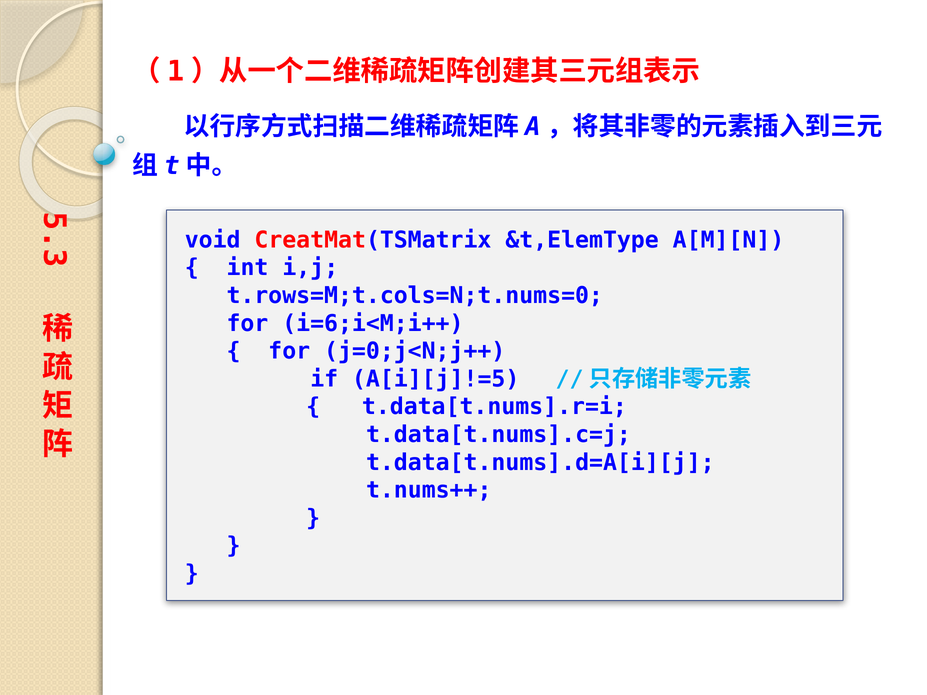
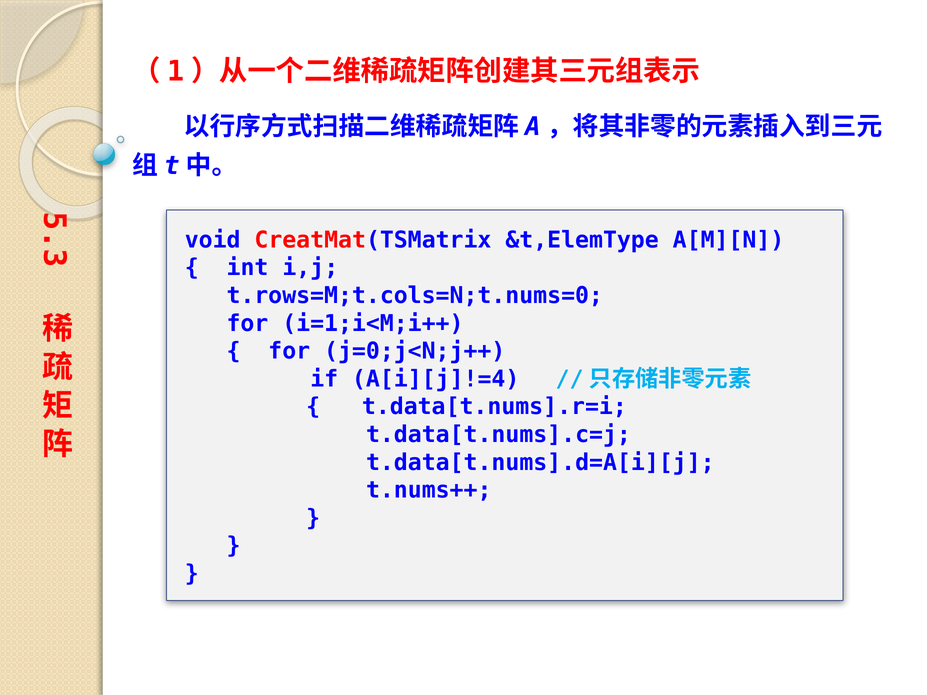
i=6;i<M;i++: i=6;i<M;i++ -> i=1;i<M;i++
A[i][j]!=5: A[i][j]!=5 -> A[i][j]!=4
